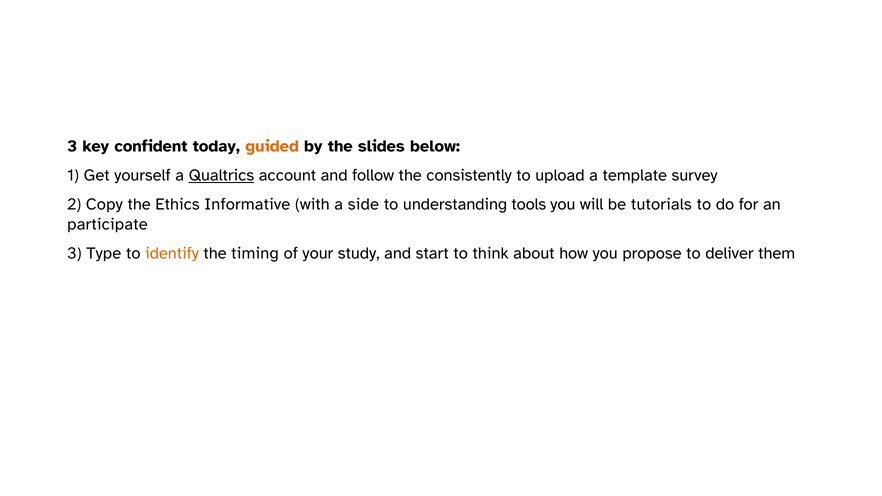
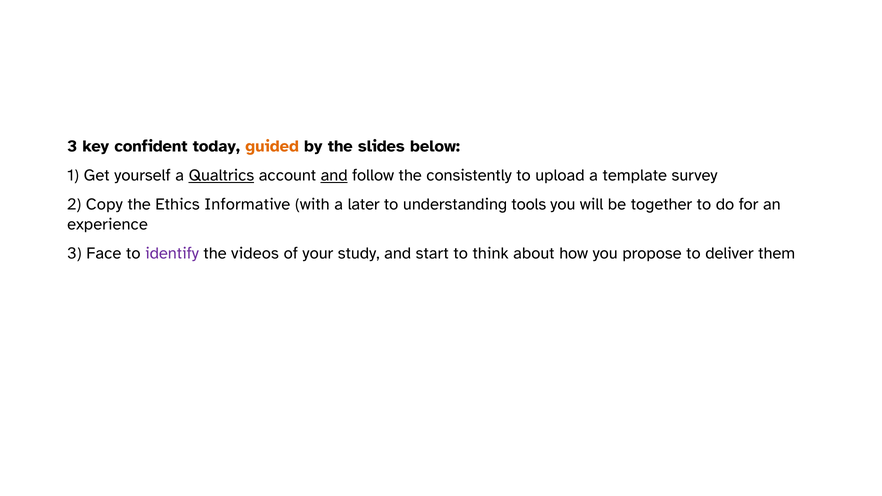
and at (334, 175) underline: none -> present
side: side -> later
tutorials: tutorials -> together
participate: participate -> experience
Type: Type -> Face
identify colour: orange -> purple
timing: timing -> videos
